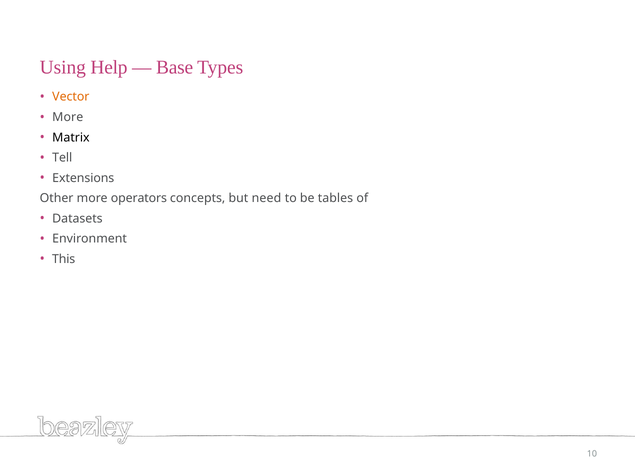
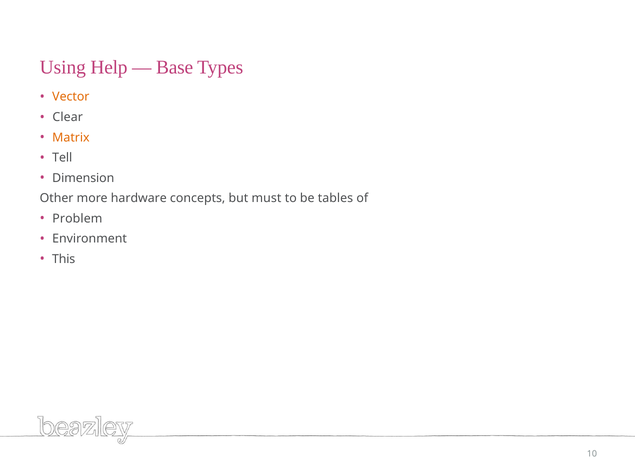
More at (68, 117): More -> Clear
Matrix colour: black -> orange
Extensions: Extensions -> Dimension
operators: operators -> hardware
need: need -> must
Datasets: Datasets -> Problem
